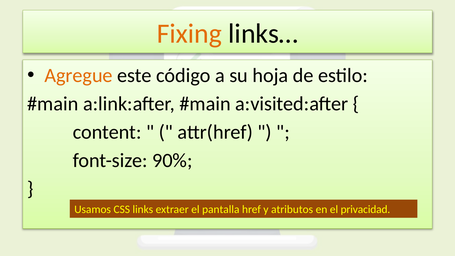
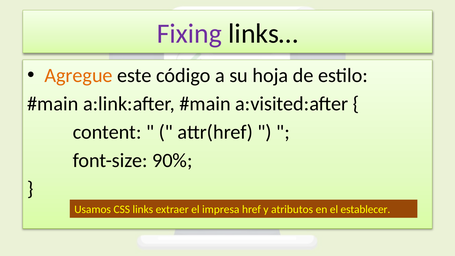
Fixing colour: orange -> purple
pantalla: pantalla -> impresa
privacidad: privacidad -> establecer
